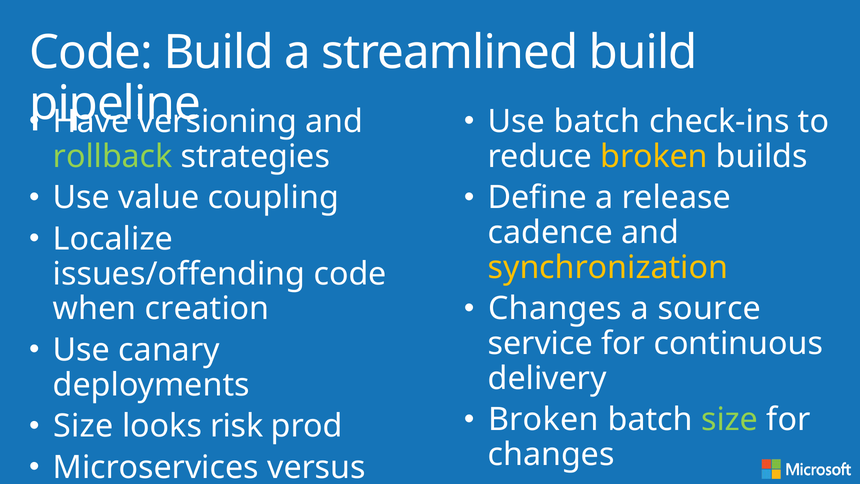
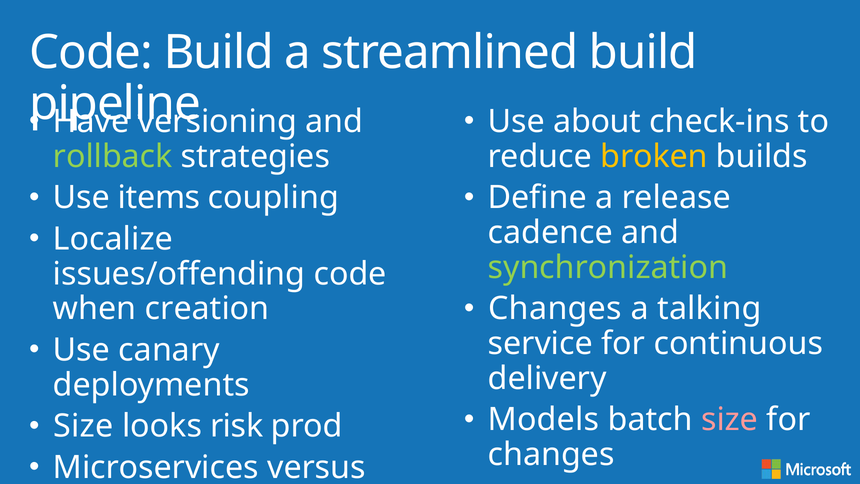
Use batch: batch -> about
value: value -> items
synchronization colour: yellow -> light green
source: source -> talking
Broken at (543, 420): Broken -> Models
size at (730, 420) colour: light green -> pink
